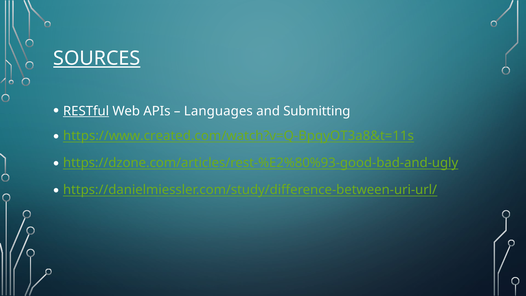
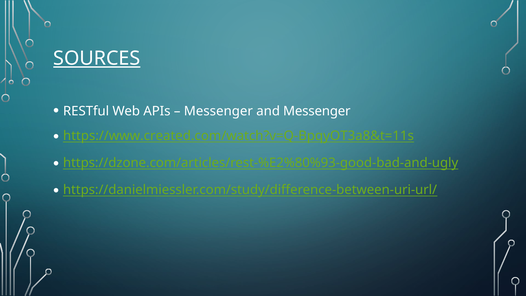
RESTful underline: present -> none
Languages at (218, 111): Languages -> Messenger
and Submitting: Submitting -> Messenger
